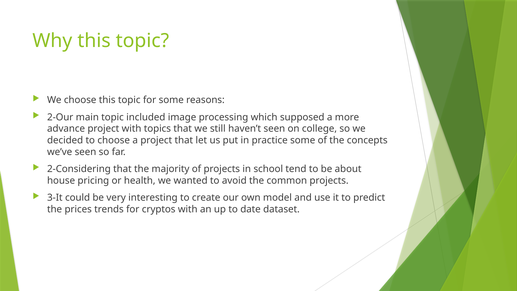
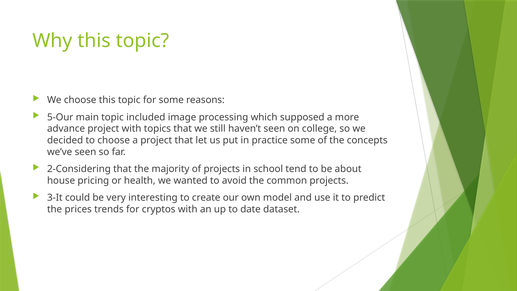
2-Our: 2-Our -> 5-Our
